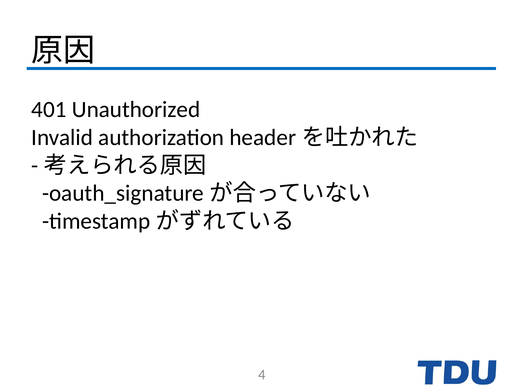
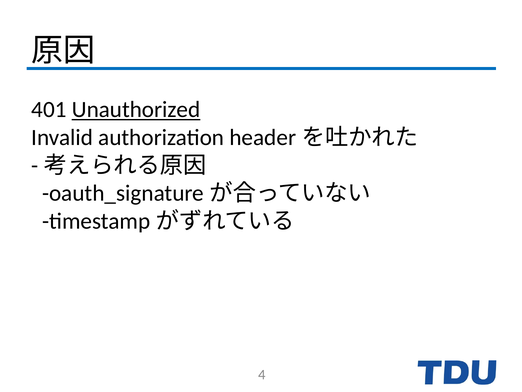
Unauthorized underline: none -> present
